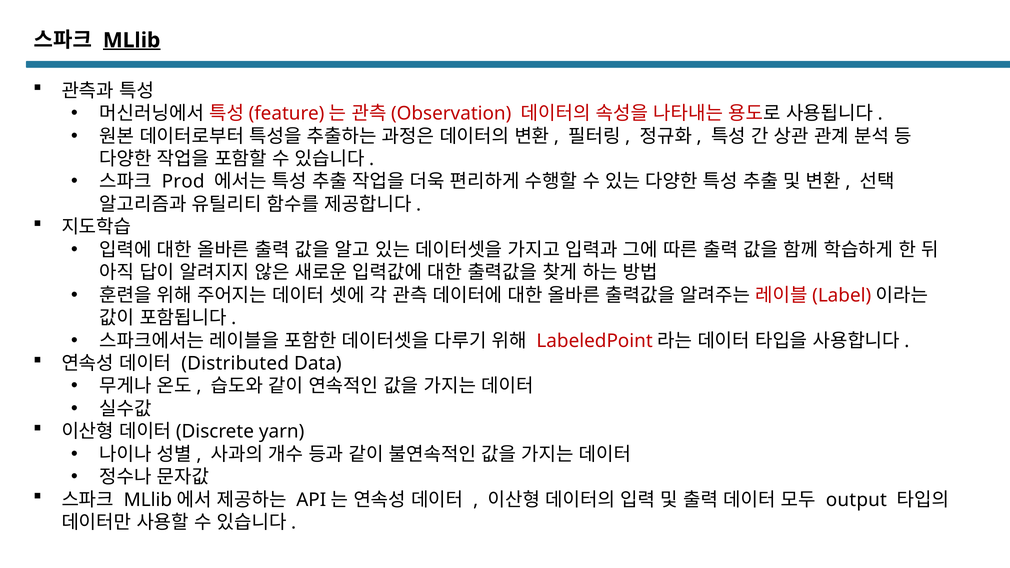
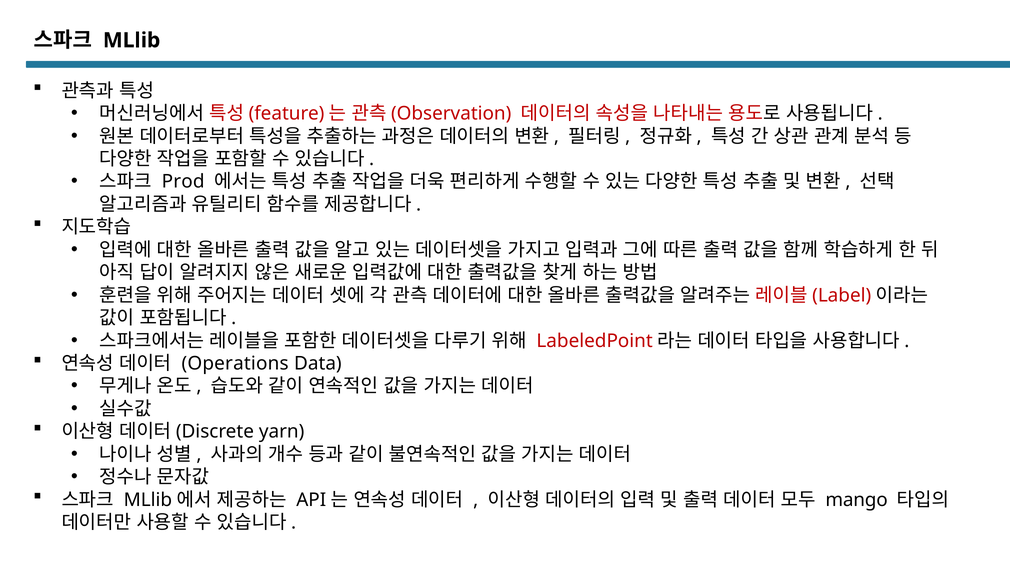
MLlib underline: present -> none
Distributed: Distributed -> Operations
output: output -> mango
